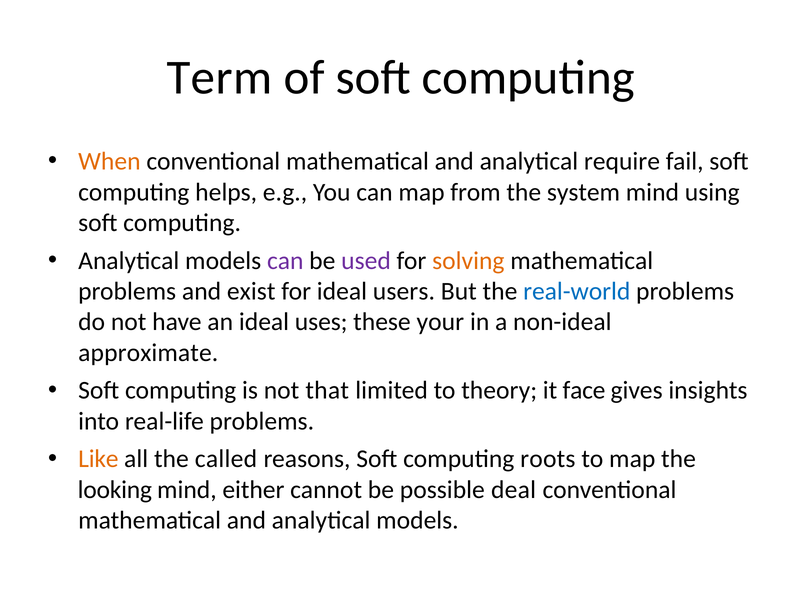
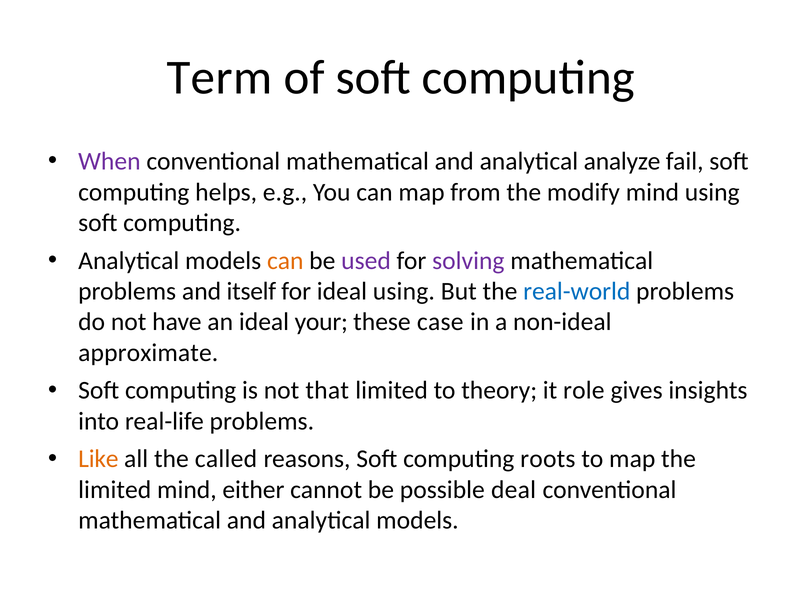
When colour: orange -> purple
require: require -> analyze
system: system -> modify
can at (285, 261) colour: purple -> orange
solving colour: orange -> purple
exist: exist -> itself
ideal users: users -> using
uses: uses -> your
your: your -> case
face: face -> role
looking at (115, 490): looking -> limited
